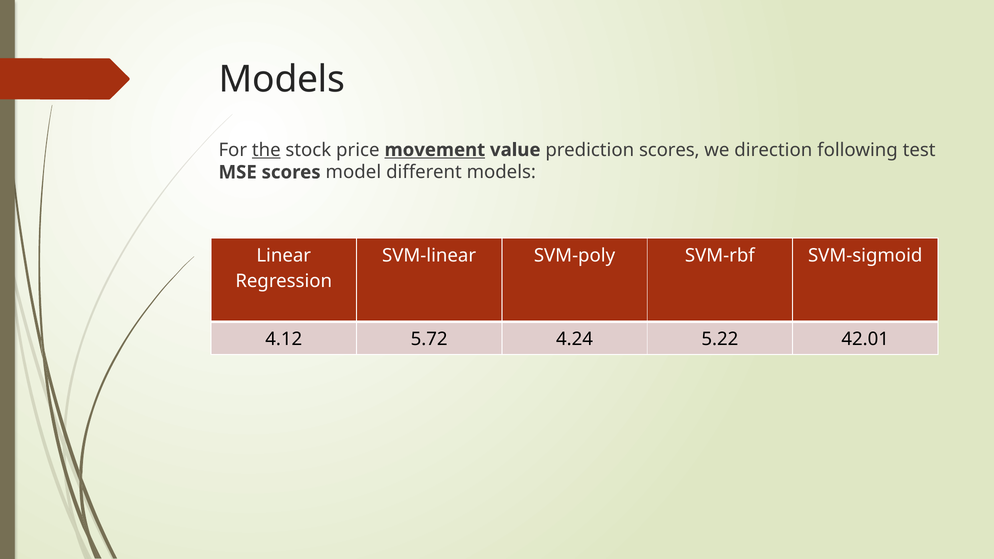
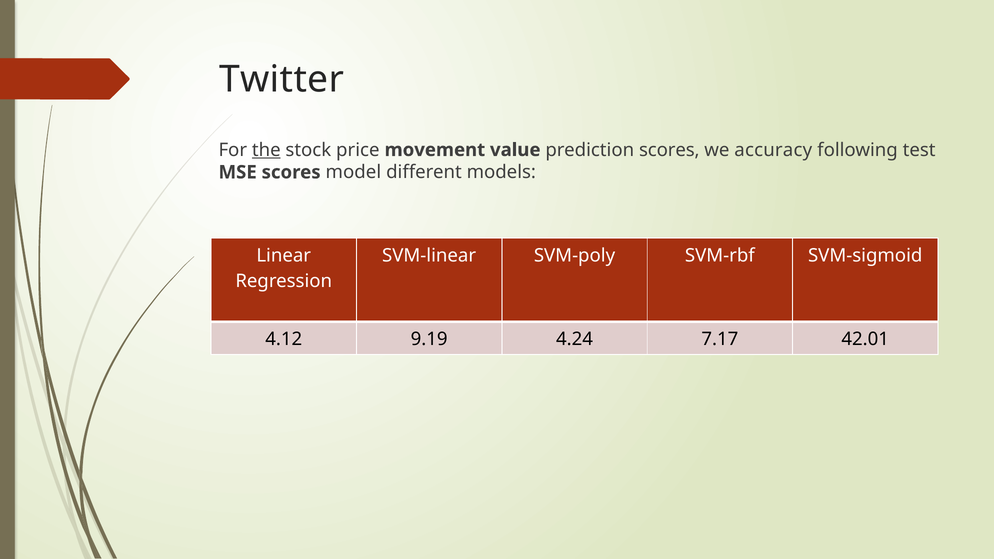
Models at (282, 80): Models -> Twitter
movement underline: present -> none
direction: direction -> accuracy
5.72: 5.72 -> 9.19
5.22: 5.22 -> 7.17
